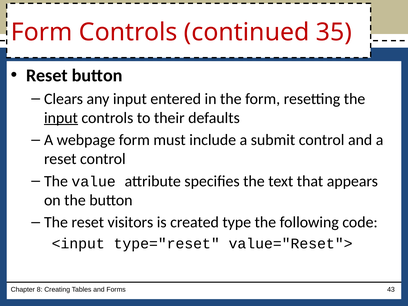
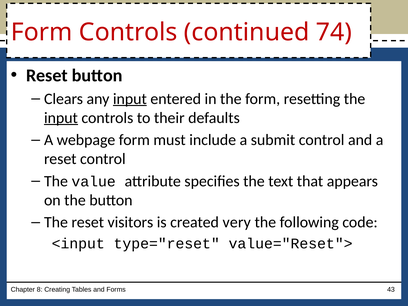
35: 35 -> 74
input at (130, 99) underline: none -> present
type: type -> very
